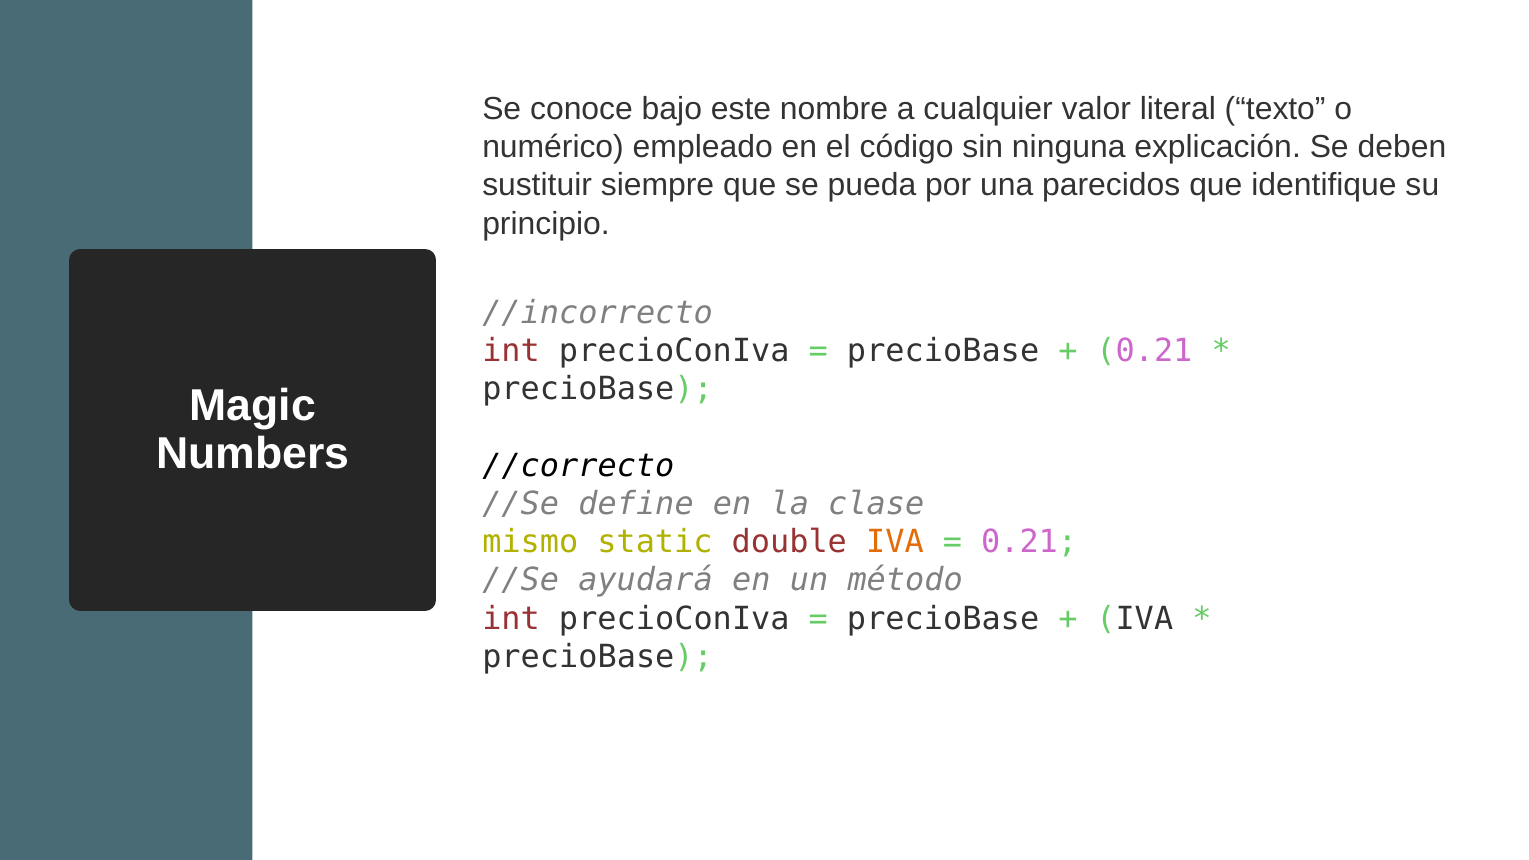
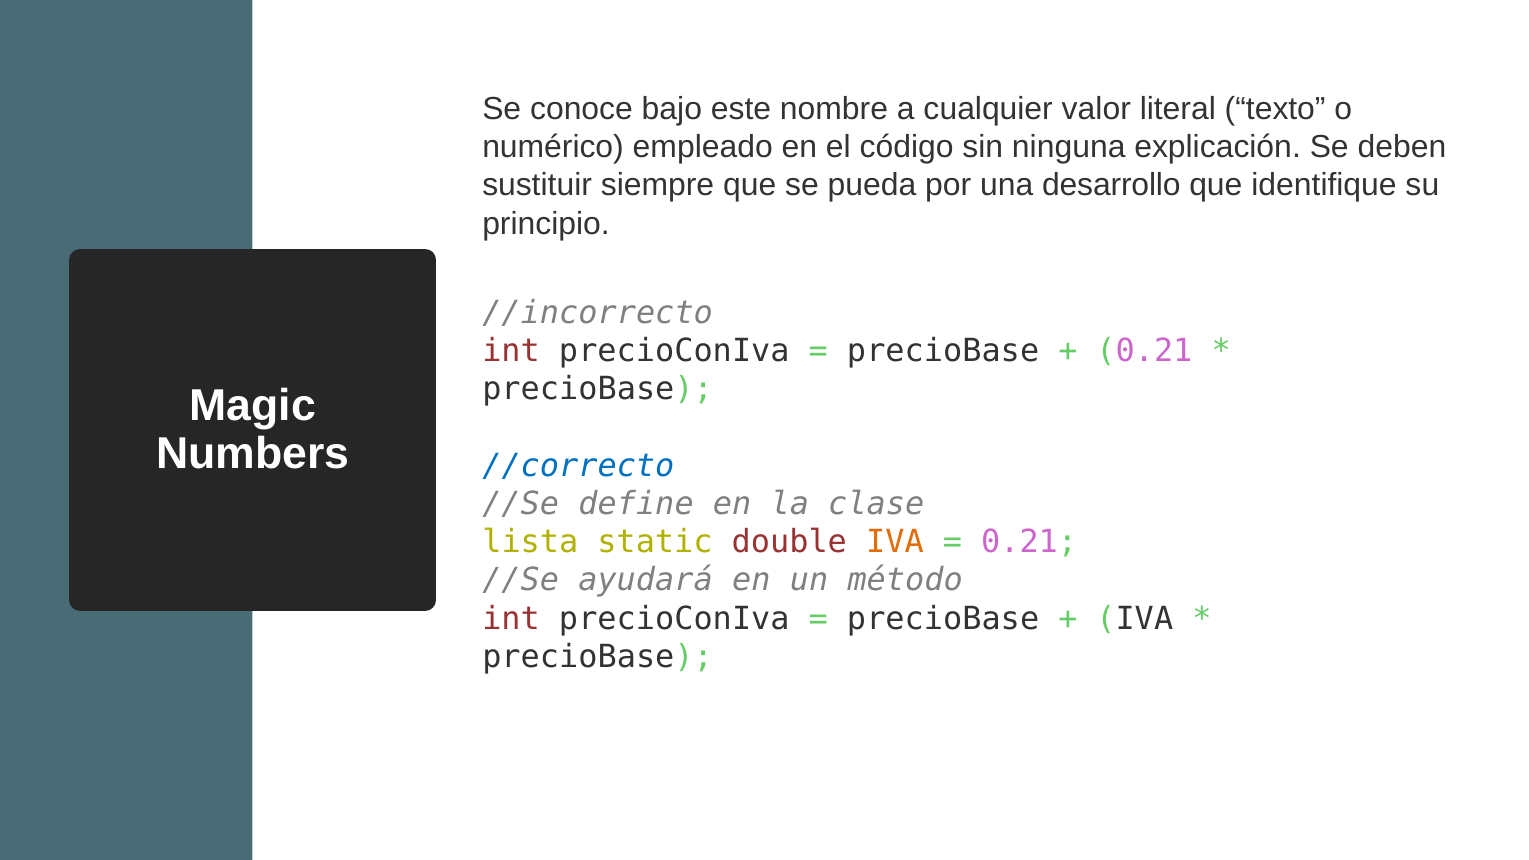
parecidos: parecidos -> desarrollo
//correcto colour: black -> blue
mismo: mismo -> lista
